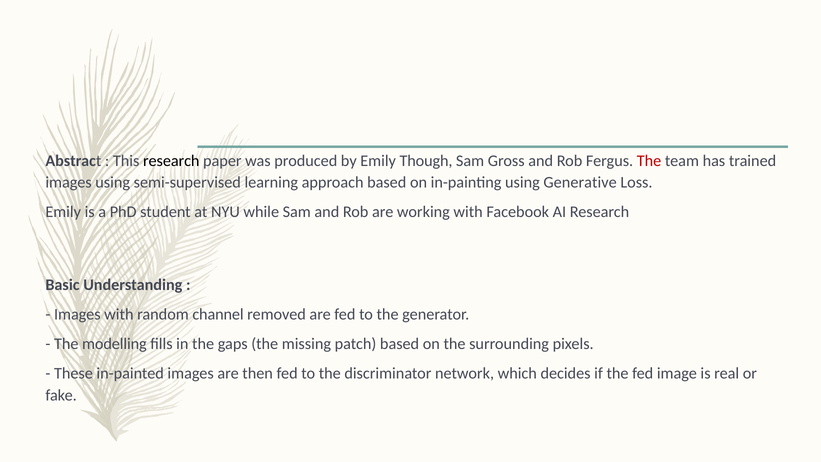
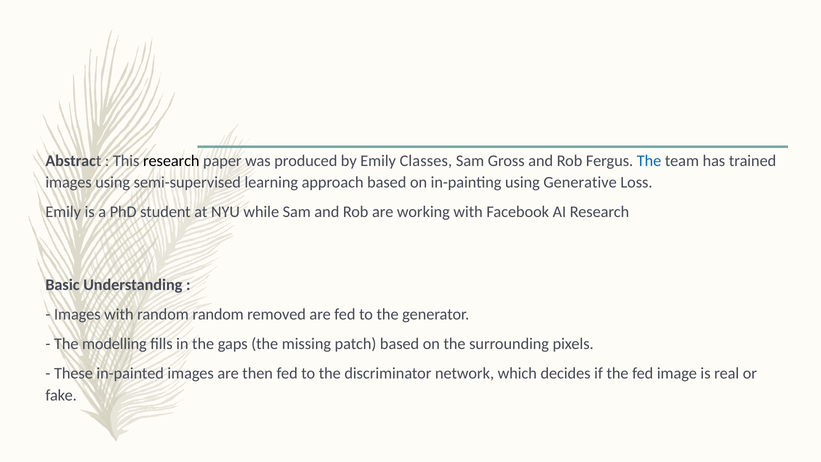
Though: Though -> Classes
The at (649, 161) colour: red -> blue
random channel: channel -> random
